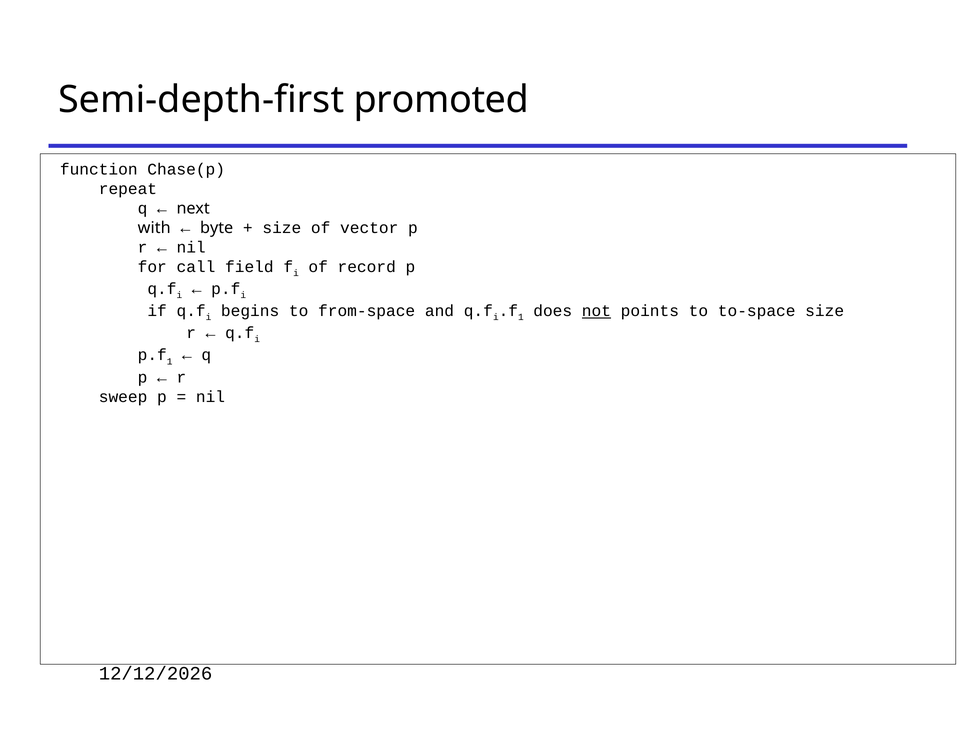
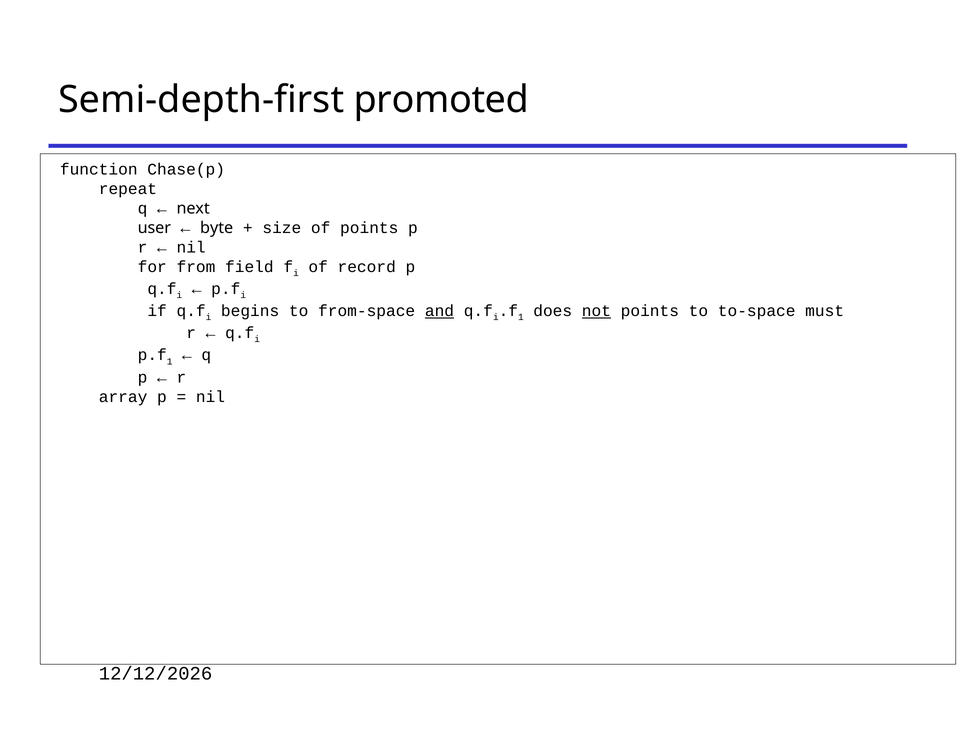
with: with -> user
of vector: vector -> points
call: call -> from
and underline: none -> present
to-space size: size -> must
sweep: sweep -> array
